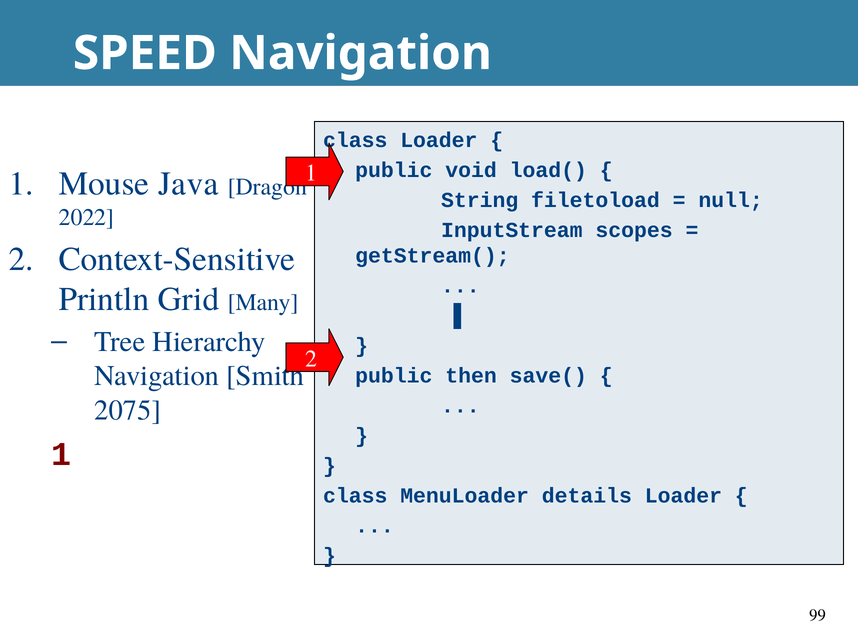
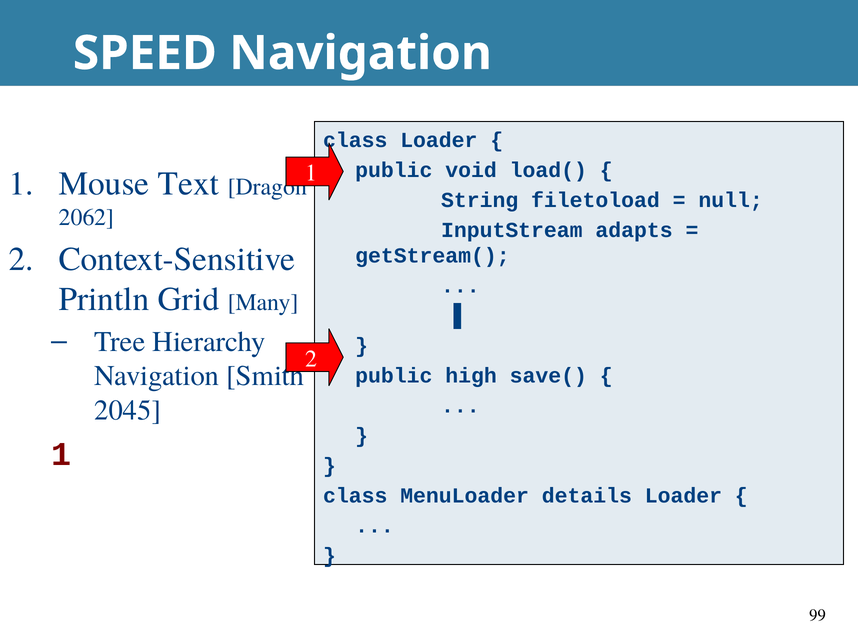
Java: Java -> Text
2022: 2022 -> 2062
scopes: scopes -> adapts
then: then -> high
2075: 2075 -> 2045
